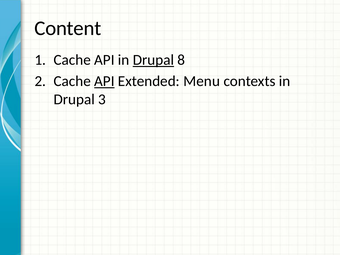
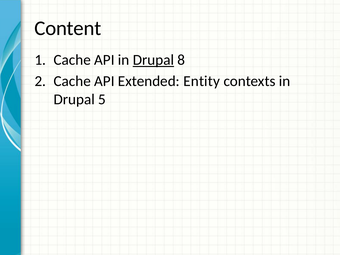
API at (104, 81) underline: present -> none
Menu: Menu -> Entity
3: 3 -> 5
